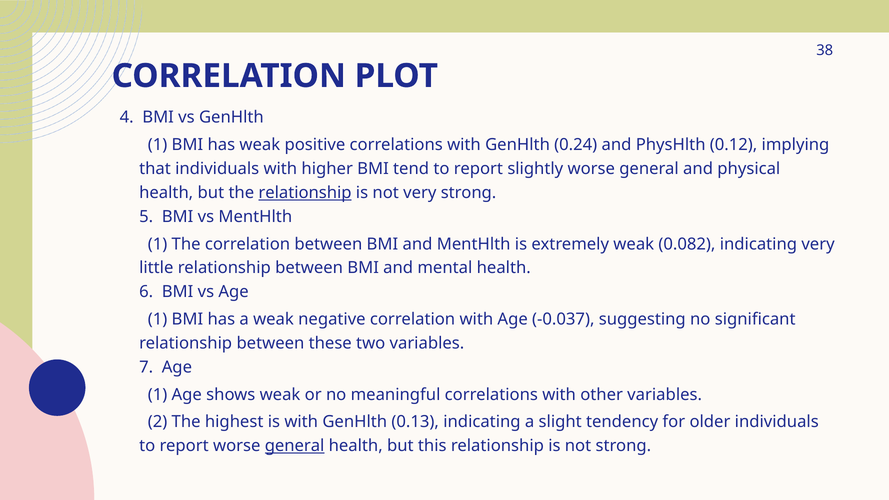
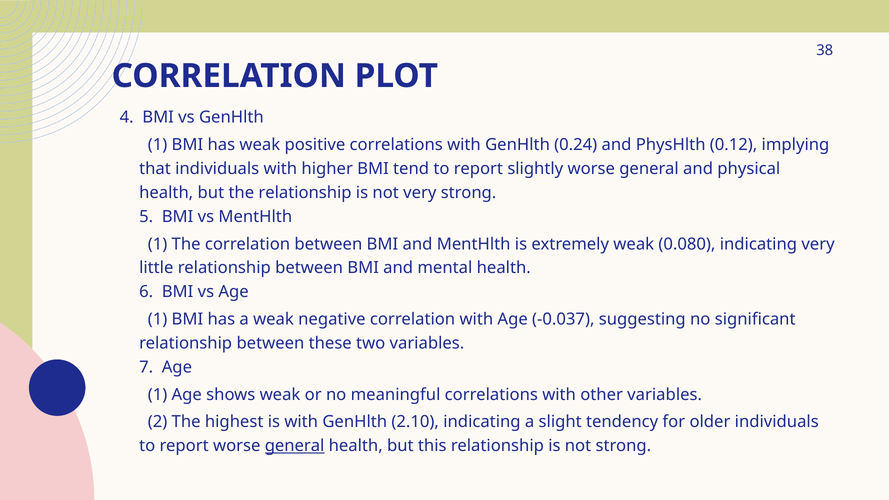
relationship at (305, 193) underline: present -> none
0.082: 0.082 -> 0.080
0.13: 0.13 -> 2.10
